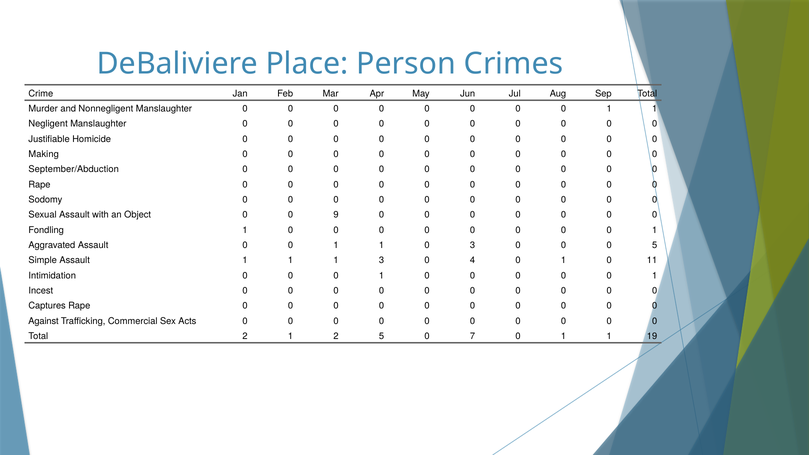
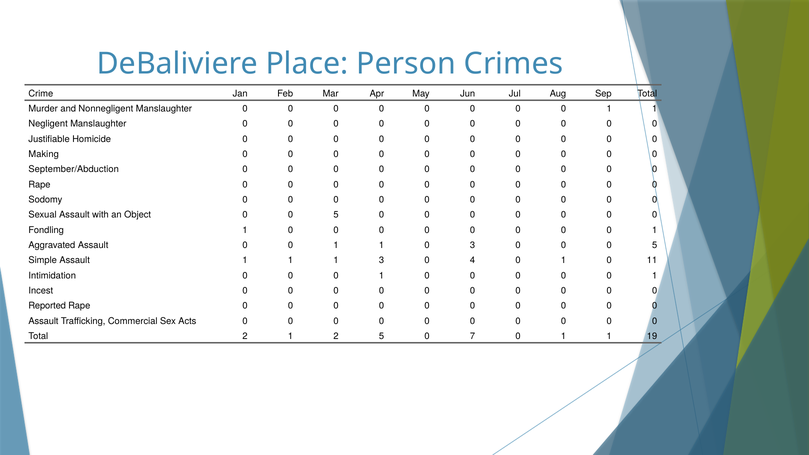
Object 0 0 9: 9 -> 5
Captures: Captures -> Reported
Against at (43, 321): Against -> Assault
